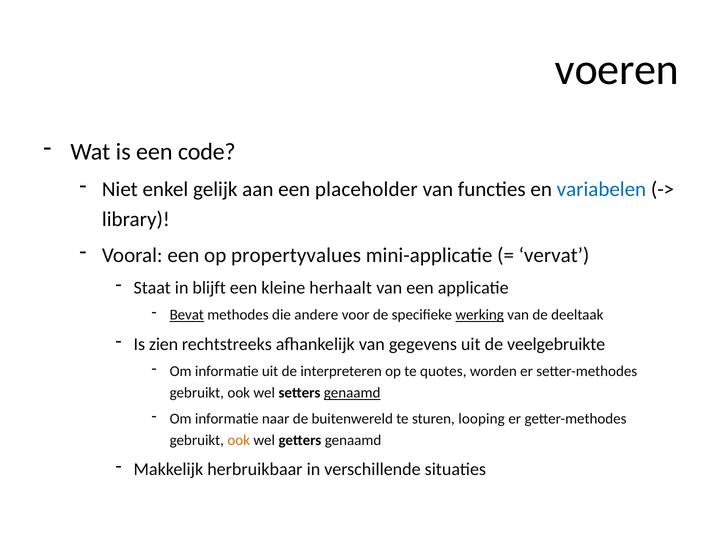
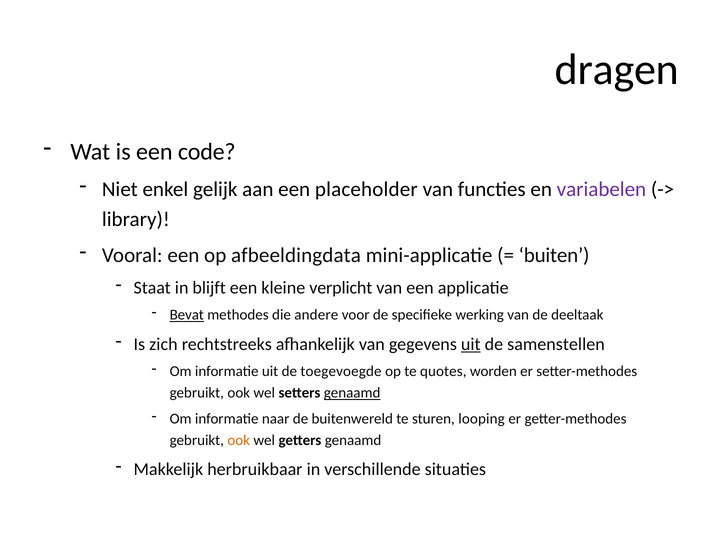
voeren: voeren -> dragen
variabelen colour: blue -> purple
propertyvalues: propertyvalues -> afbeeldingdata
vervat: vervat -> buiten
herhaalt: herhaalt -> verplicht
werking underline: present -> none
zien: zien -> zich
uit at (471, 344) underline: none -> present
veelgebruikte: veelgebruikte -> samenstellen
interpreteren: interpreteren -> toegevoegde
